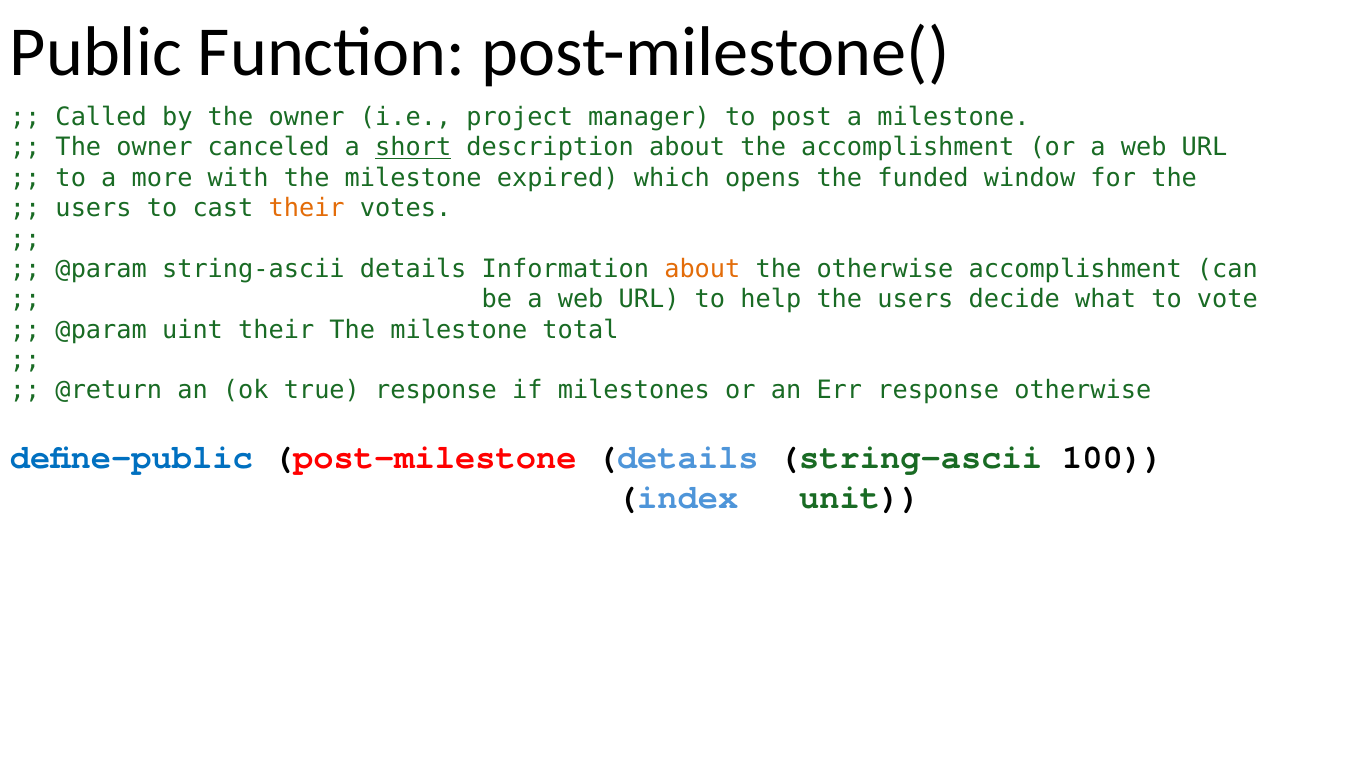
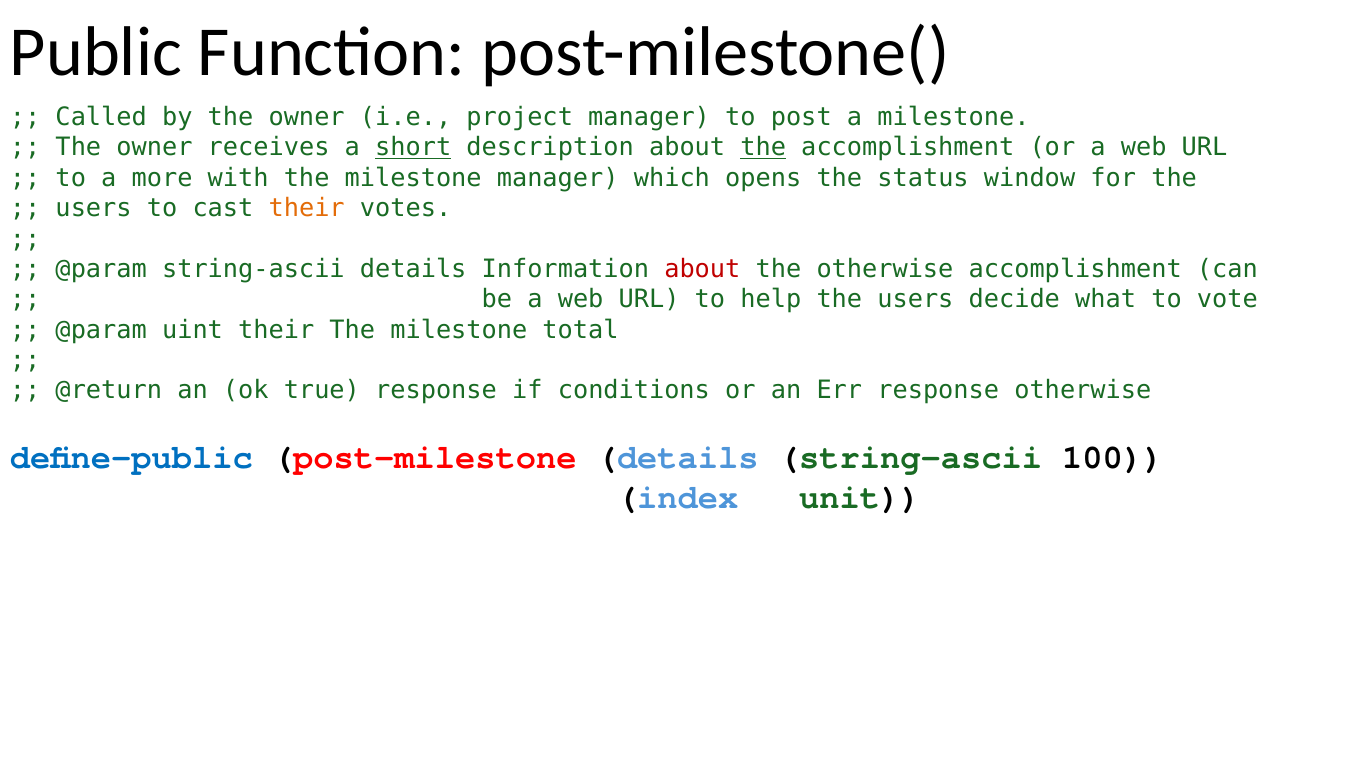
canceled: canceled -> receives
the at (763, 148) underline: none -> present
milestone expired: expired -> manager
funded: funded -> status
about at (702, 269) colour: orange -> red
milestones: milestones -> conditions
